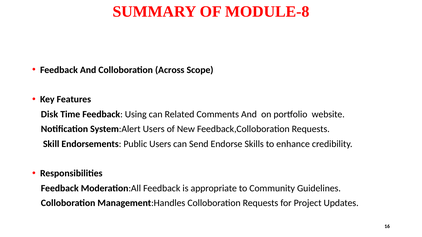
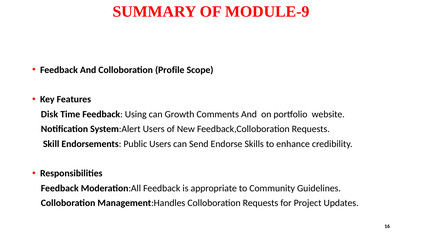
MODULE-8: MODULE-8 -> MODULE-9
Across: Across -> Profile
Related: Related -> Growth
